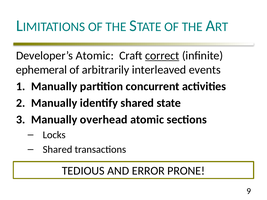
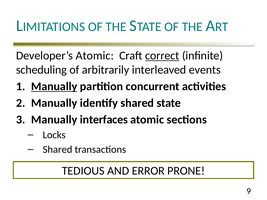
ephemeral: ephemeral -> scheduling
Manually at (54, 87) underline: none -> present
overhead: overhead -> interfaces
